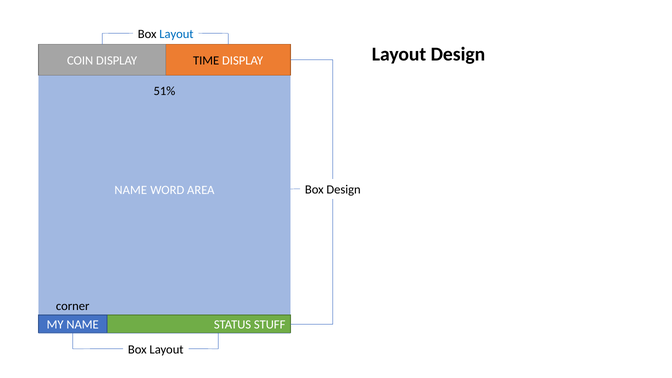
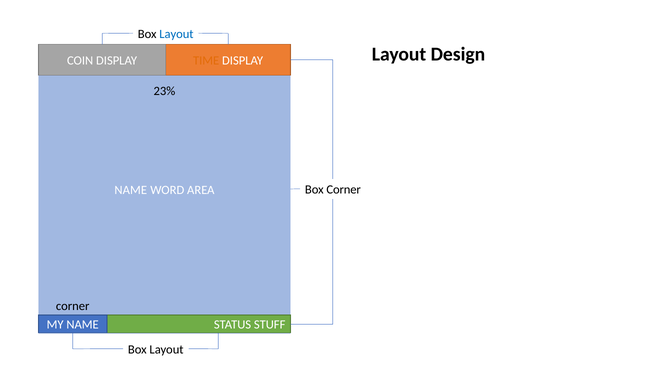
TIME colour: black -> orange
51%: 51% -> 23%
Box Design: Design -> Corner
